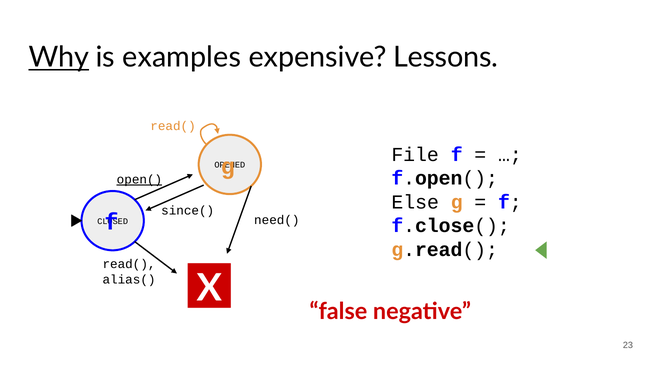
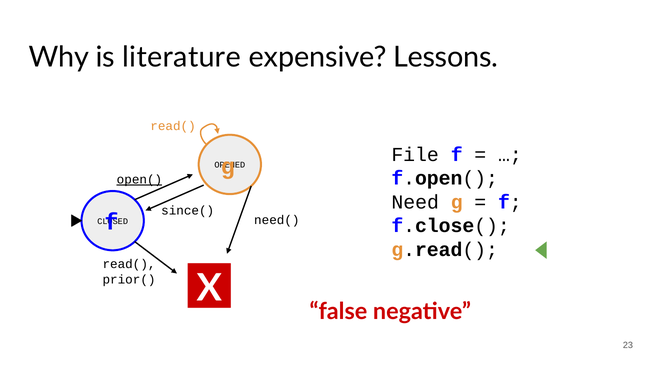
Why underline: present -> none
examples: examples -> literature
Else: Else -> Need
alias(: alias( -> prior(
